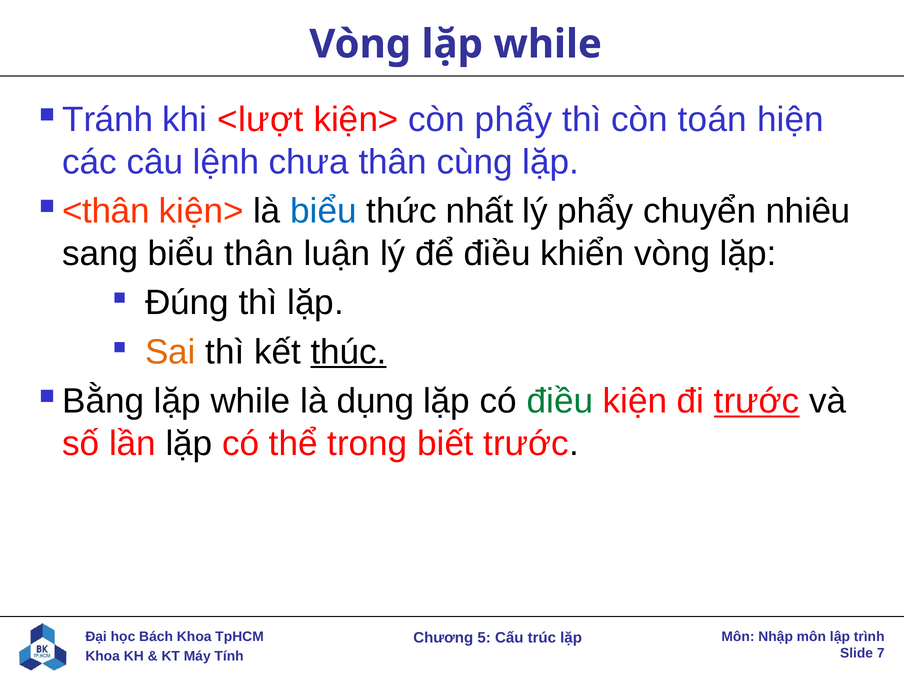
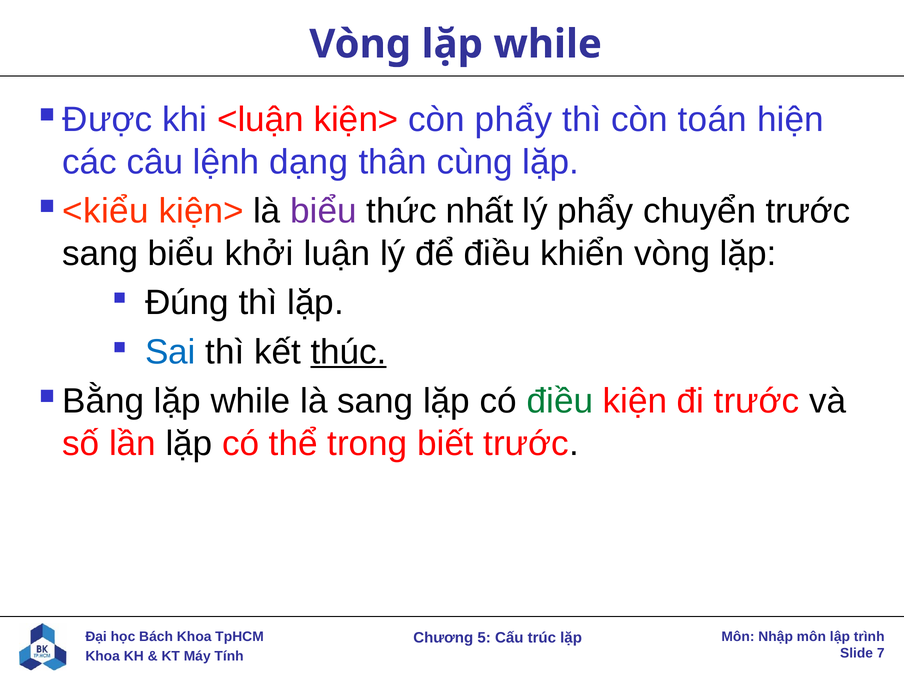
Tránh: Tránh -> Được
<lượt: <lượt -> <luận
chưa: chưa -> dạng
<thân: <thân -> <kiểu
biểu at (323, 211) colour: blue -> purple
chuyển nhiêu: nhiêu -> trước
biểu thân: thân -> khởi
Sai colour: orange -> blue
là dụng: dụng -> sang
trước at (757, 401) underline: present -> none
